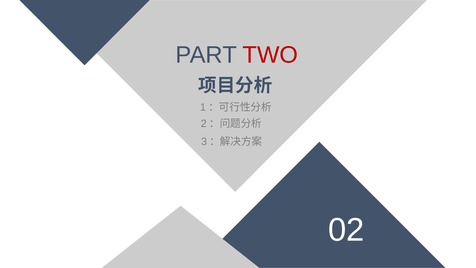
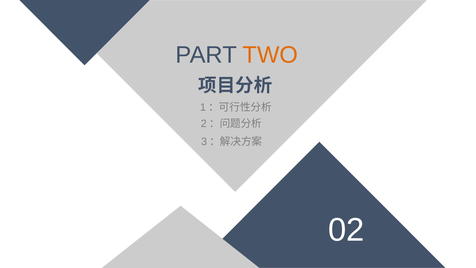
TWO colour: red -> orange
